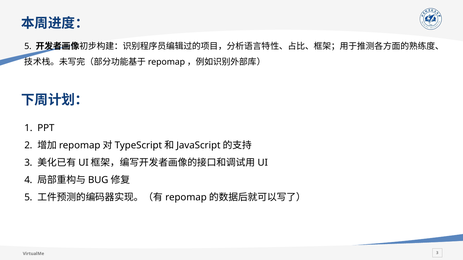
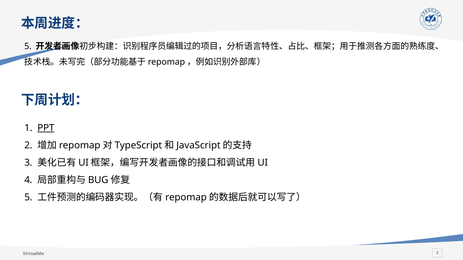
PPT underline: none -> present
